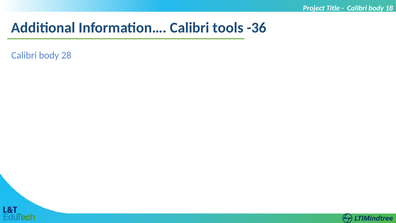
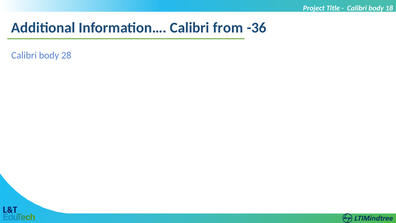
tools: tools -> from
